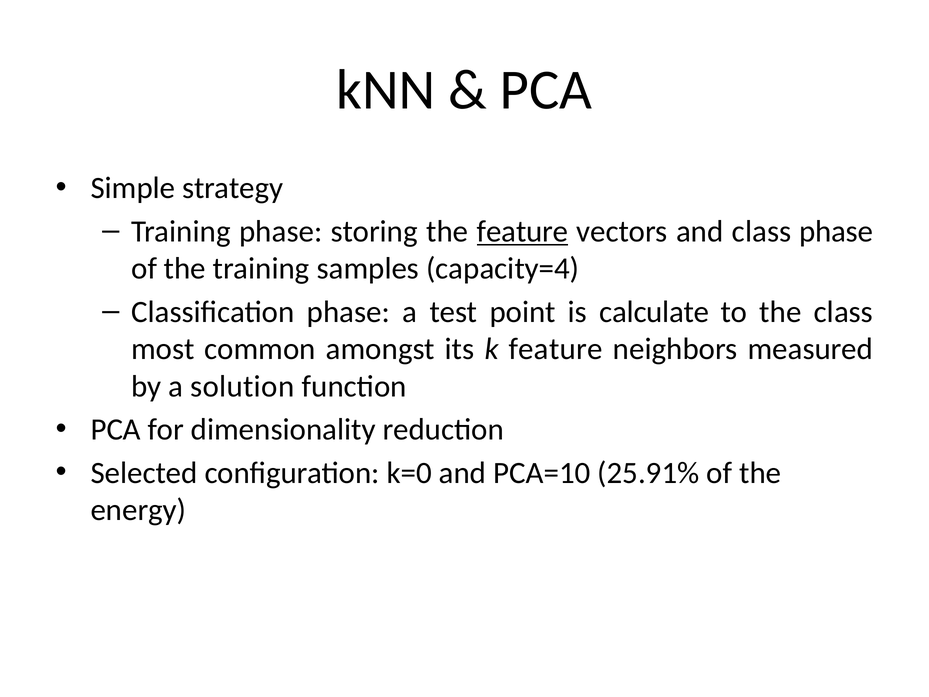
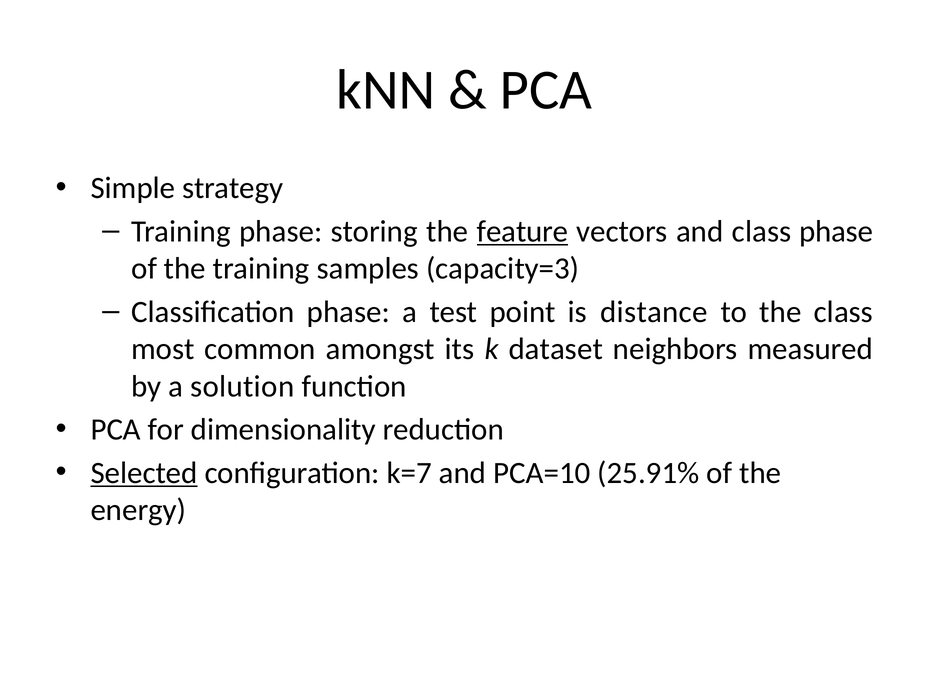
capacity=4: capacity=4 -> capacity=3
calculate: calculate -> distance
k feature: feature -> dataset
Selected underline: none -> present
k=0: k=0 -> k=7
